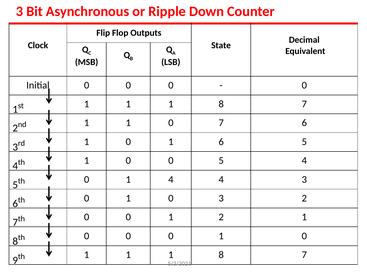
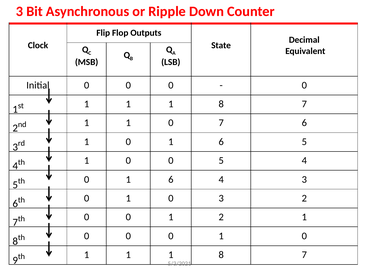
4 at (171, 180): 4 -> 6
